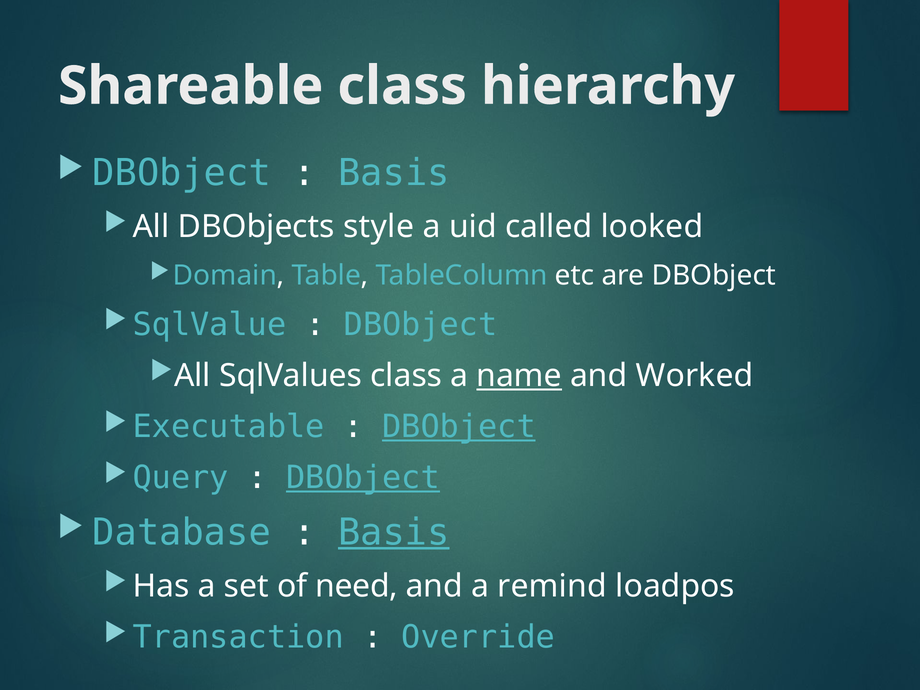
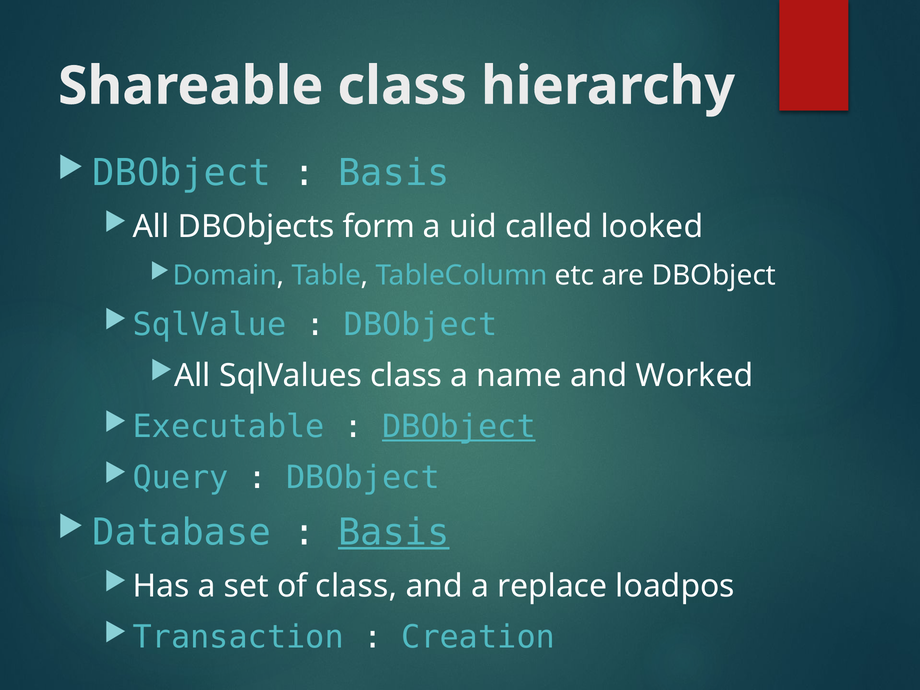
style: style -> form
name underline: present -> none
DBObject at (363, 478) underline: present -> none
of need: need -> class
remind: remind -> replace
Override: Override -> Creation
